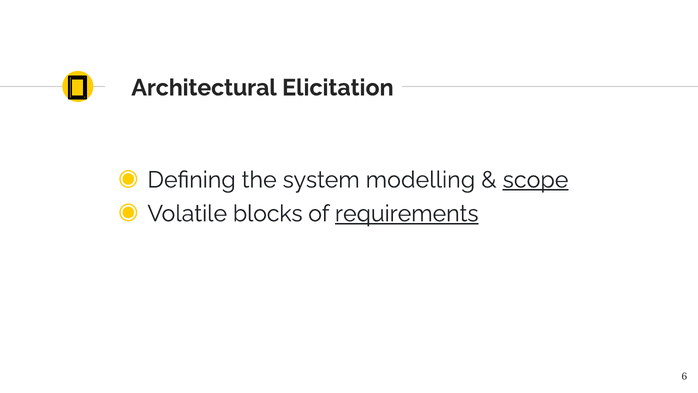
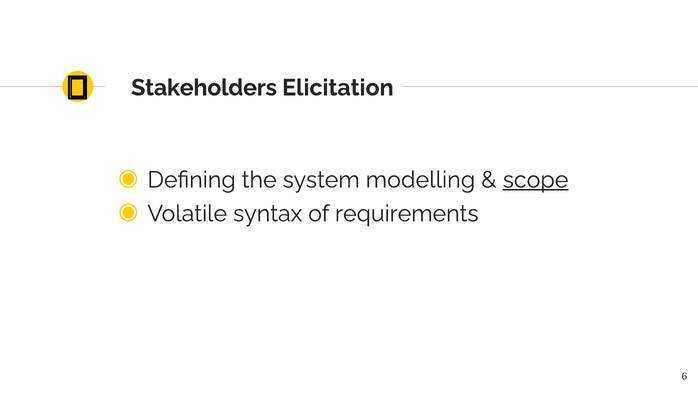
Architectural: Architectural -> Stakeholders
blocks: blocks -> syntax
requirements underline: present -> none
